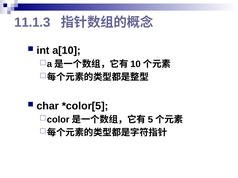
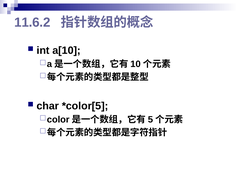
11.1.3: 11.1.3 -> 11.6.2
